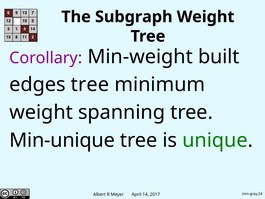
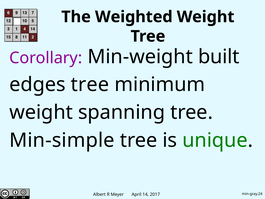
Subgraph: Subgraph -> Weighted
Min-unique: Min-unique -> Min-simple
